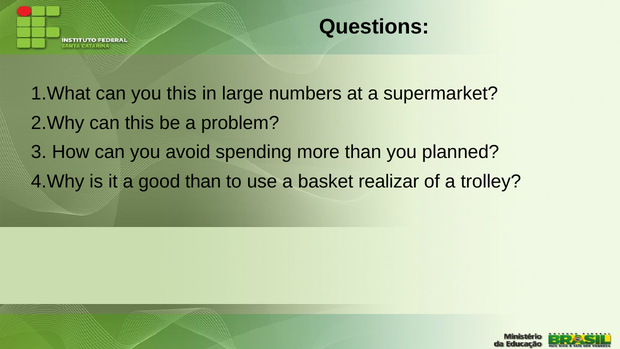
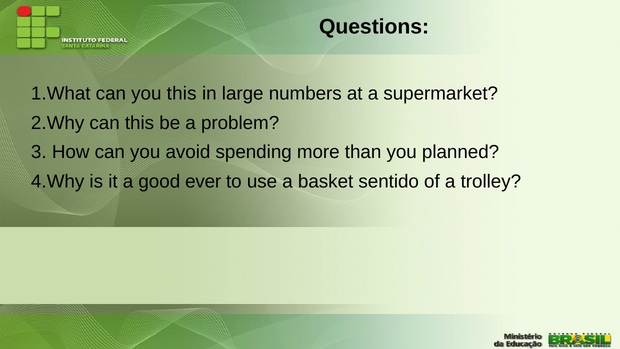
good than: than -> ever
realizar: realizar -> sentido
